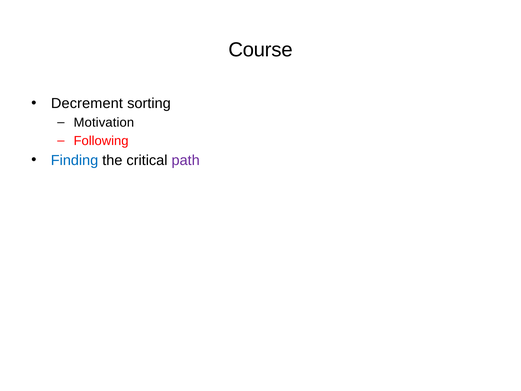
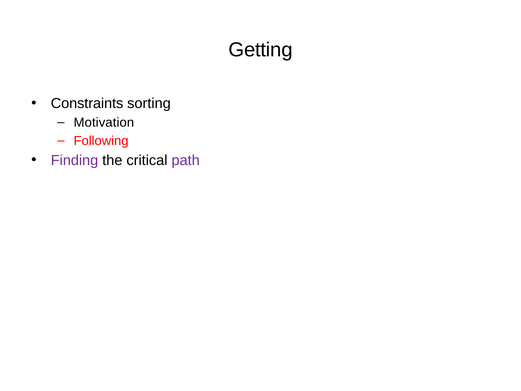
Course: Course -> Getting
Decrement: Decrement -> Constraints
Finding colour: blue -> purple
